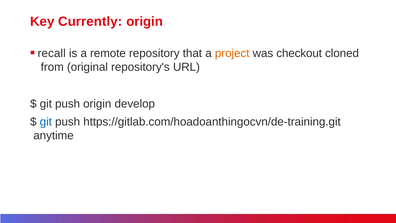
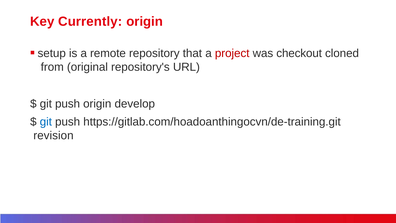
recall: recall -> setup
project colour: orange -> red
anytime: anytime -> revision
